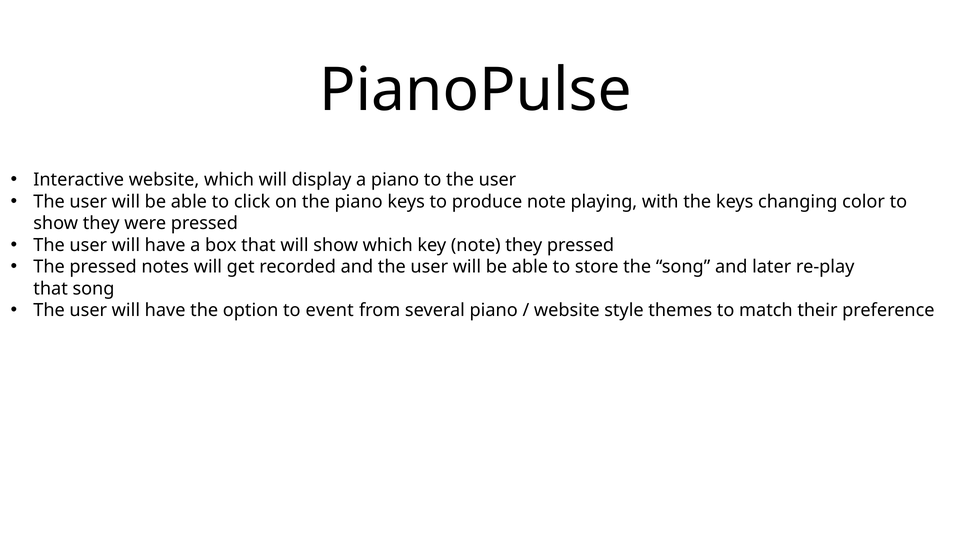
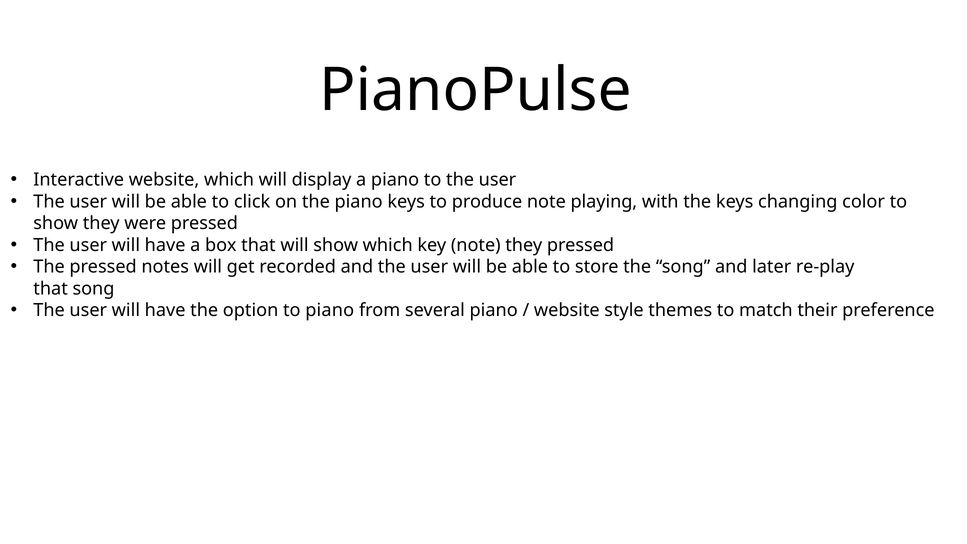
to event: event -> piano
